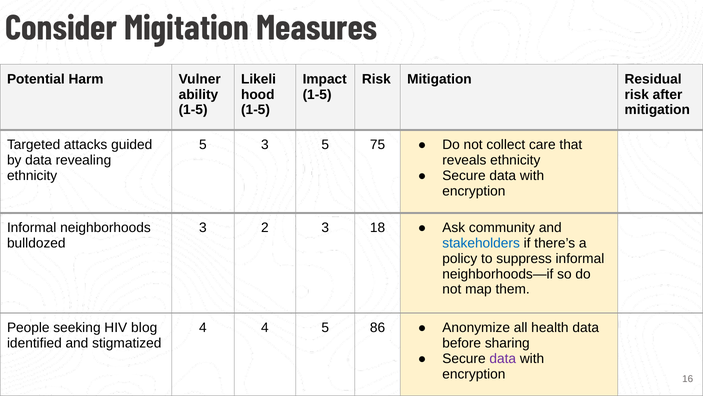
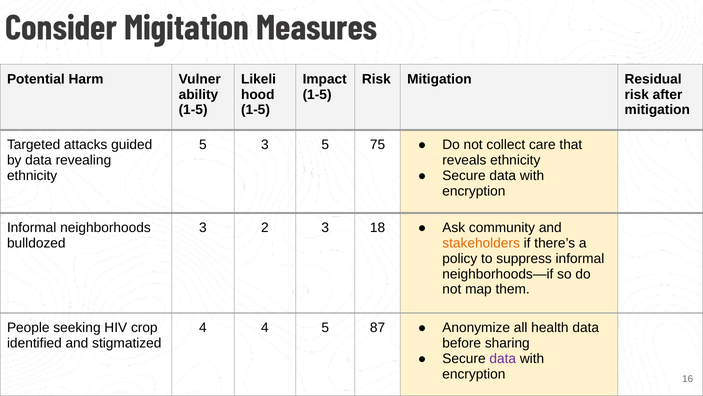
stakeholders colour: blue -> orange
blog: blog -> crop
86: 86 -> 87
